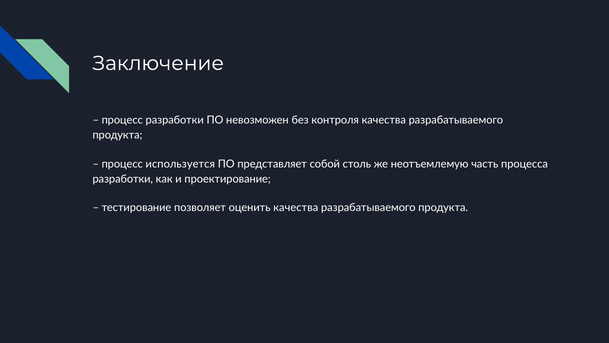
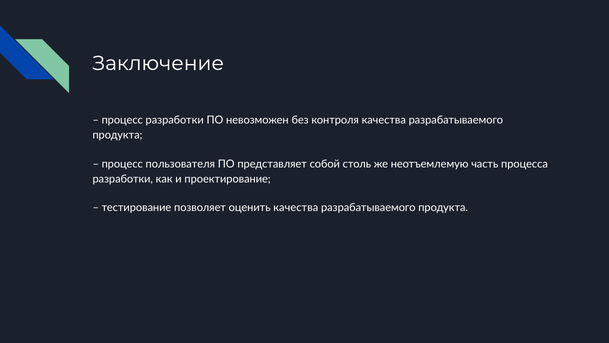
используется: используется -> пользователя
